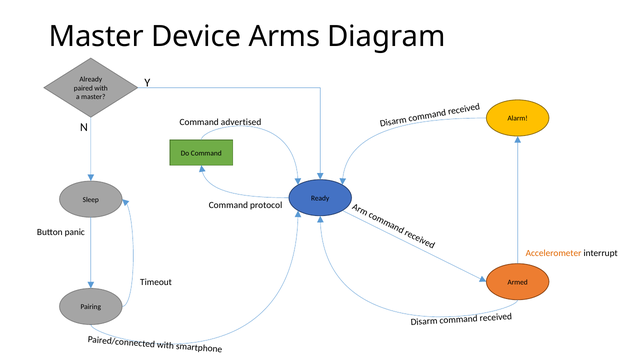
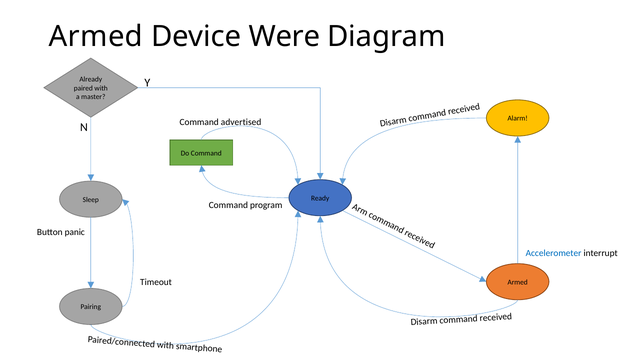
Master at (96, 36): Master -> Armed
Arms: Arms -> Were
protocol: protocol -> program
Accelerometer colour: orange -> blue
